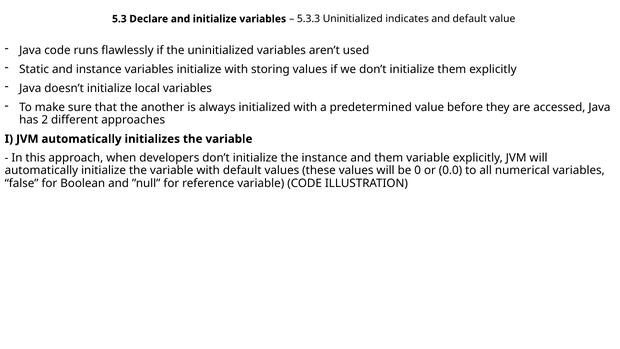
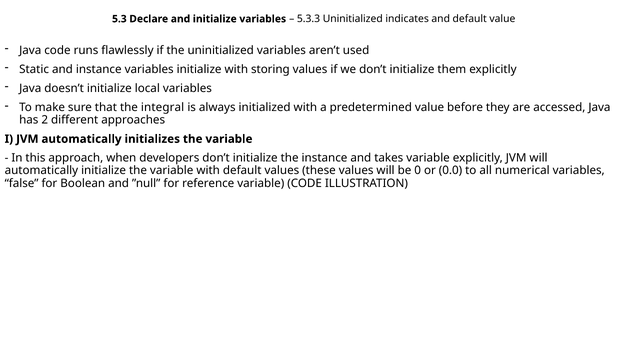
another: another -> integral
and them: them -> takes
